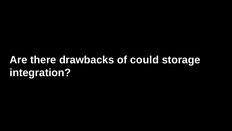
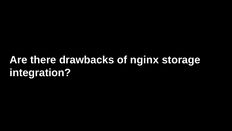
could: could -> nginx
